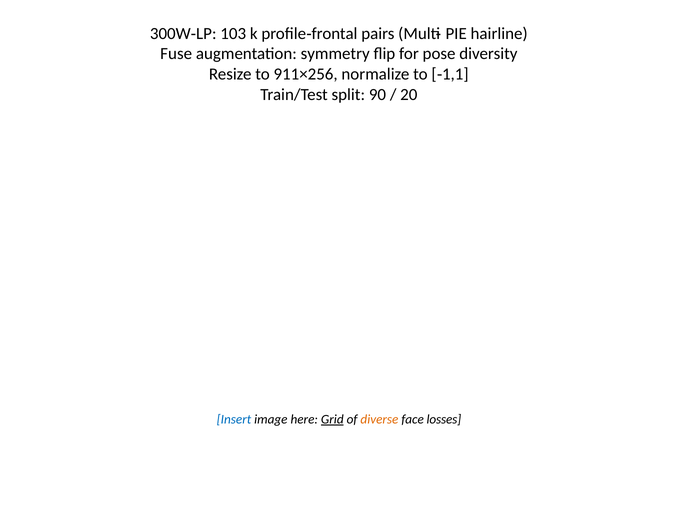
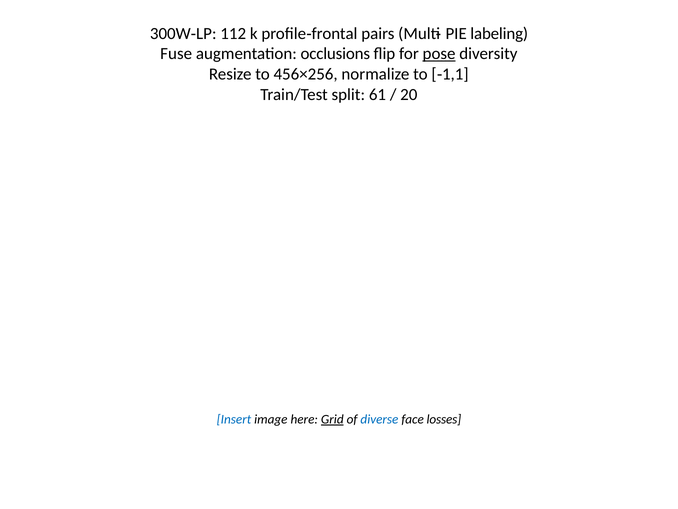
103: 103 -> 112
hairline: hairline -> labeling
symmetry: symmetry -> occlusions
pose underline: none -> present
911×256: 911×256 -> 456×256
90: 90 -> 61
diverse colour: orange -> blue
